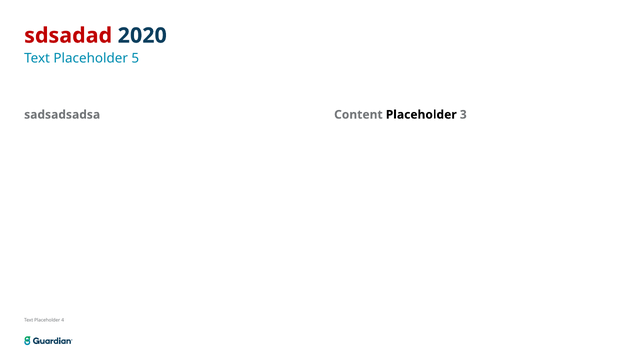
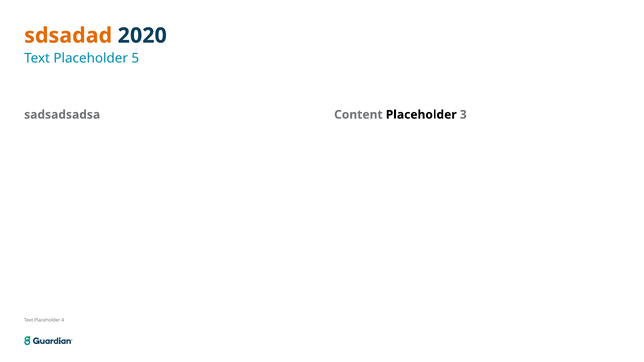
sdsadad colour: red -> orange
